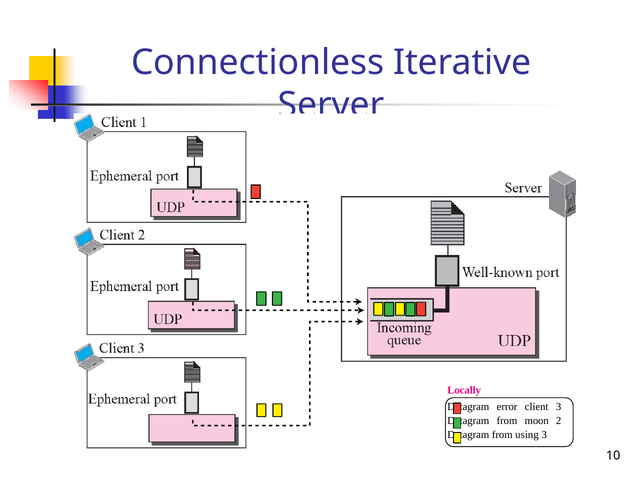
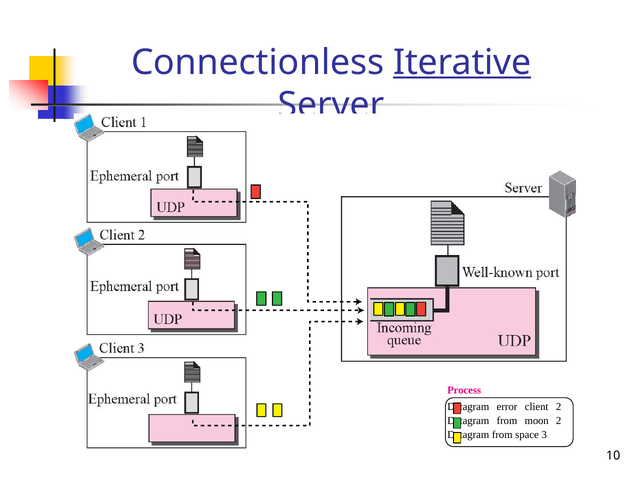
Iterative underline: none -> present
Locally: Locally -> Process
client 3: 3 -> 2
using: using -> space
